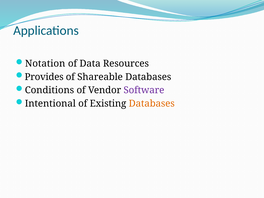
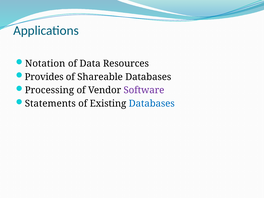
Conditions: Conditions -> Processing
Intentional: Intentional -> Statements
Databases at (152, 104) colour: orange -> blue
